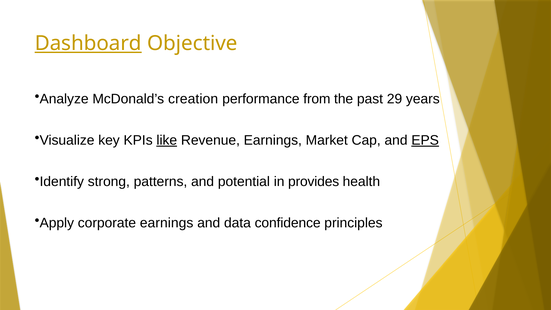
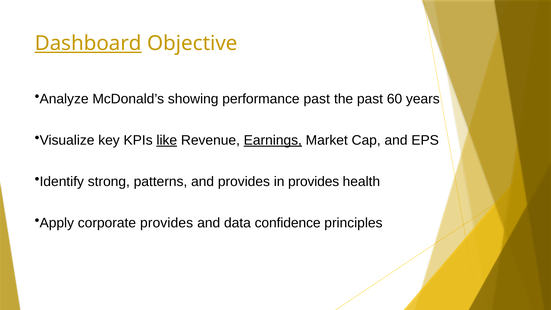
creation: creation -> showing
performance from: from -> past
29: 29 -> 60
Earnings at (273, 140) underline: none -> present
EPS underline: present -> none
and potential: potential -> provides
corporate earnings: earnings -> provides
